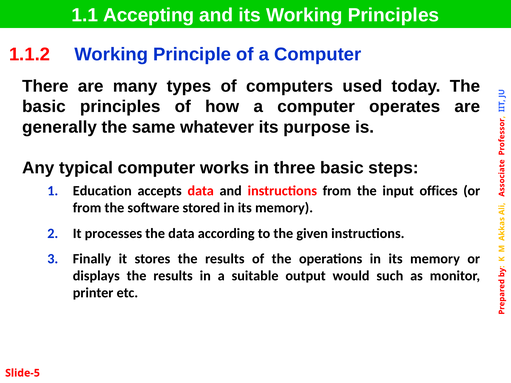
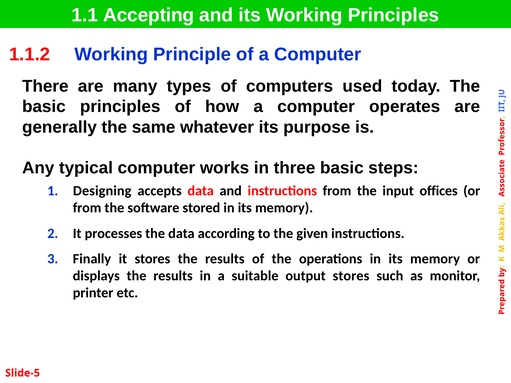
Education: Education -> Designing
output would: would -> stores
